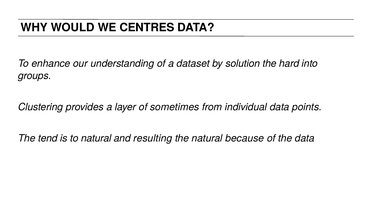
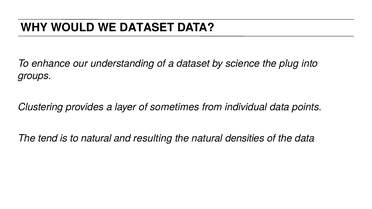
WE CENTRES: CENTRES -> DATASET
solution: solution -> science
hard: hard -> plug
because: because -> densities
